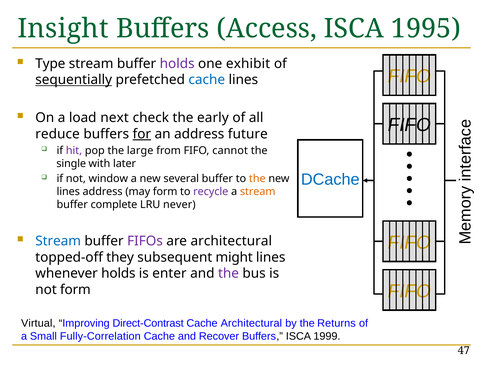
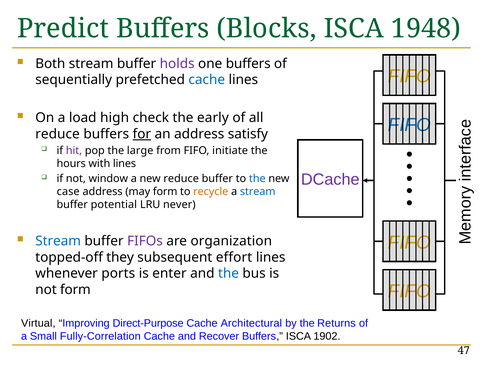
Insight: Insight -> Predict
Access: Access -> Blocks
1995: 1995 -> 1948
Type: Type -> Both
one exhibit: exhibit -> buffers
sequentially underline: present -> none
next: next -> high
FIFO at (409, 125) colour: black -> blue
future: future -> satisfy
cannot: cannot -> initiate
single: single -> hours
with later: later -> lines
DCache colour: blue -> purple
new several: several -> reduce
the at (257, 179) colour: orange -> blue
lines at (68, 192): lines -> case
recycle colour: purple -> orange
stream at (258, 192) colour: orange -> blue
complete: complete -> potential
are architectural: architectural -> organization
might: might -> effort
whenever holds: holds -> ports
the at (228, 274) colour: purple -> blue
Direct-Contrast: Direct-Contrast -> Direct-Purpose
1999: 1999 -> 1902
